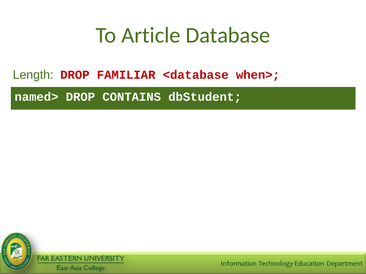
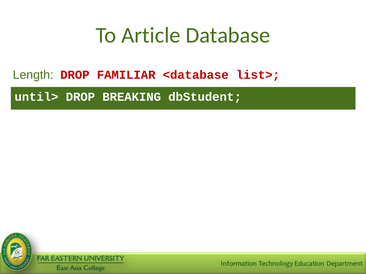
when>: when> -> list>
named>: named> -> until>
CONTAINS: CONTAINS -> BREAKING
